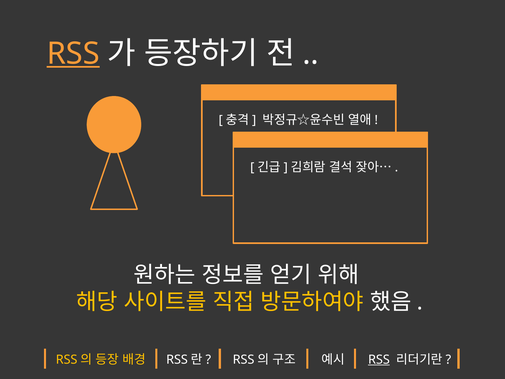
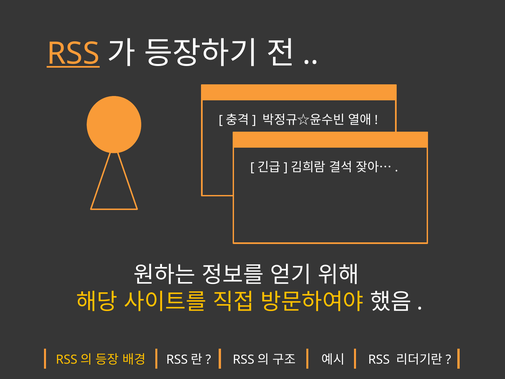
RSS at (379, 359) underline: present -> none
